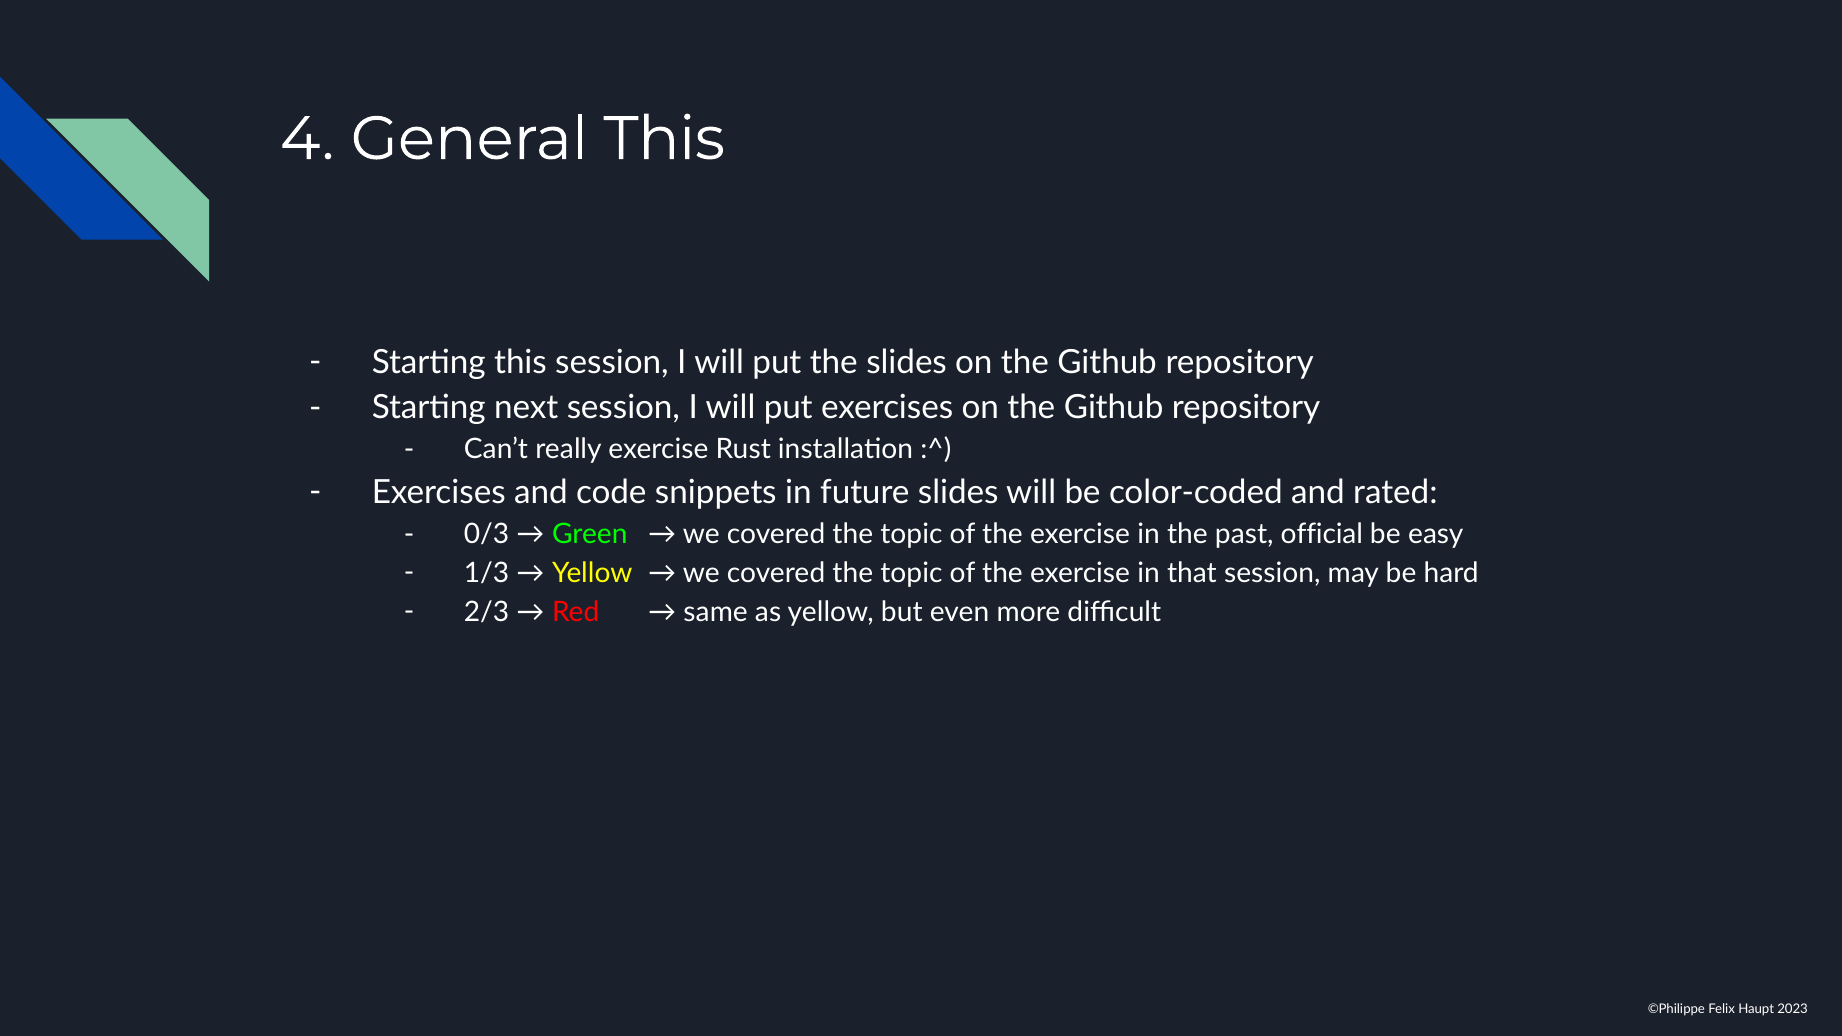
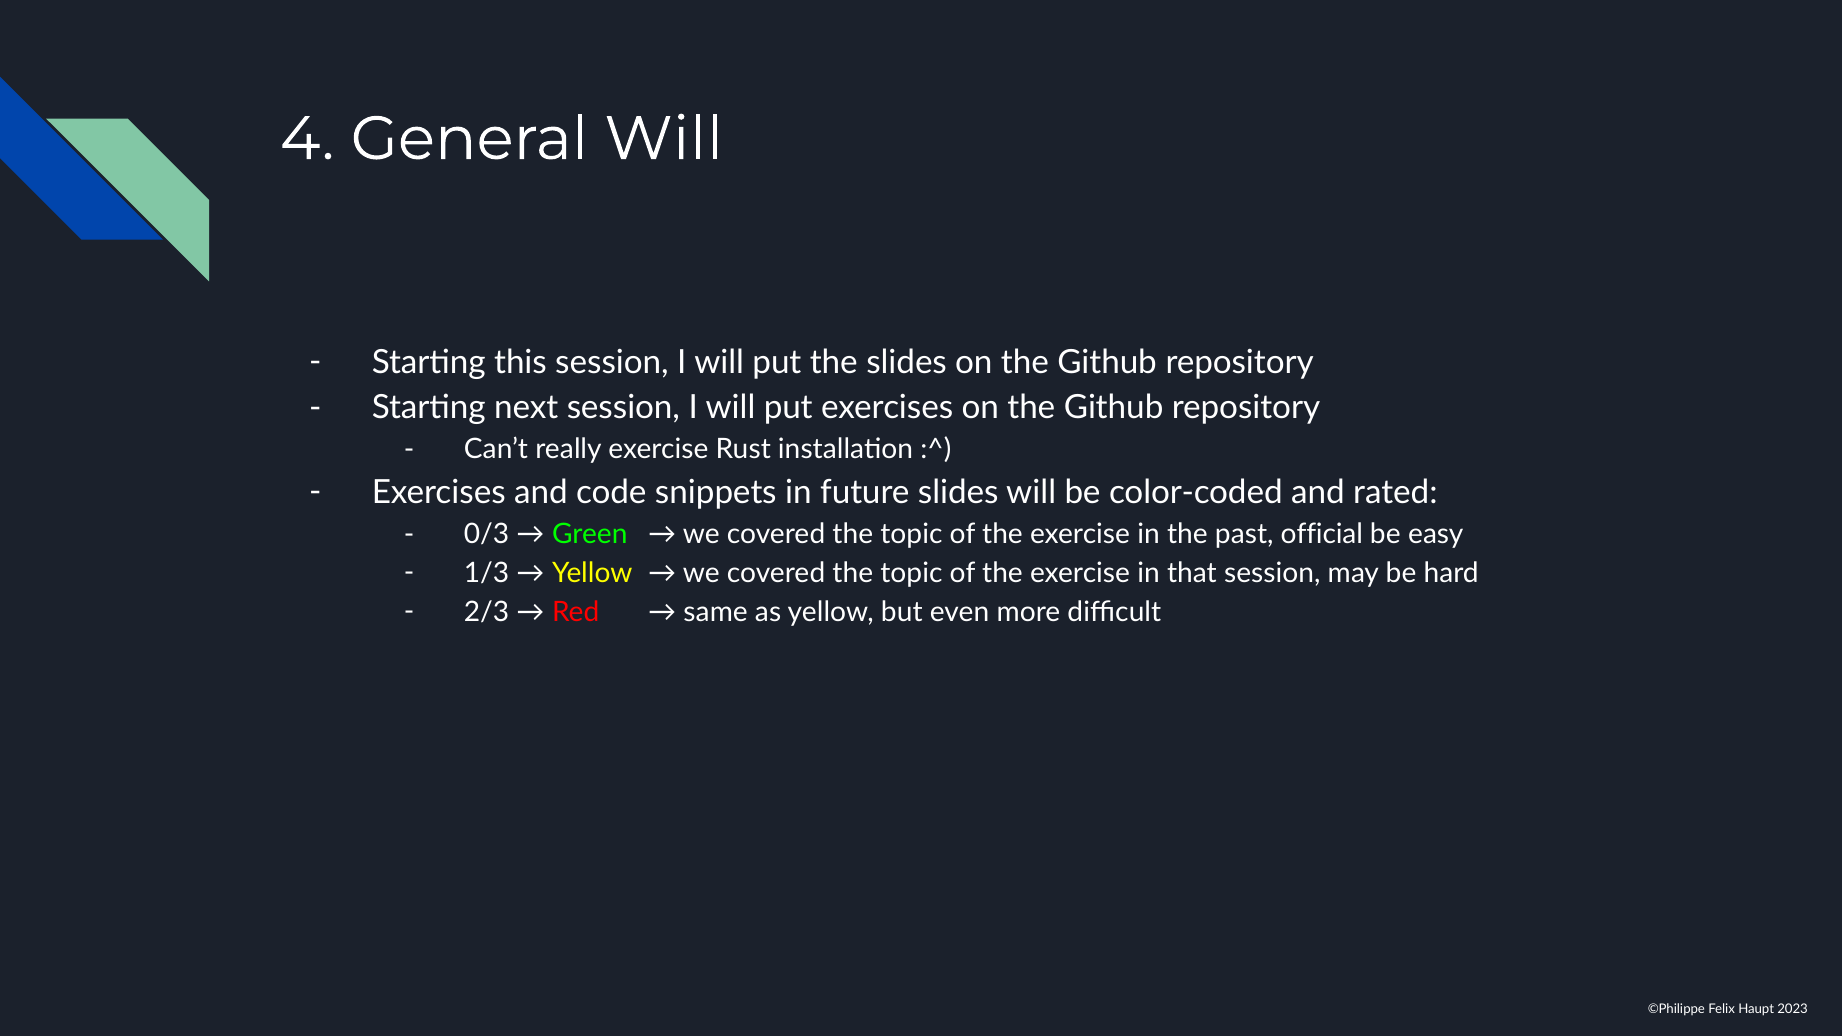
General This: This -> Will
